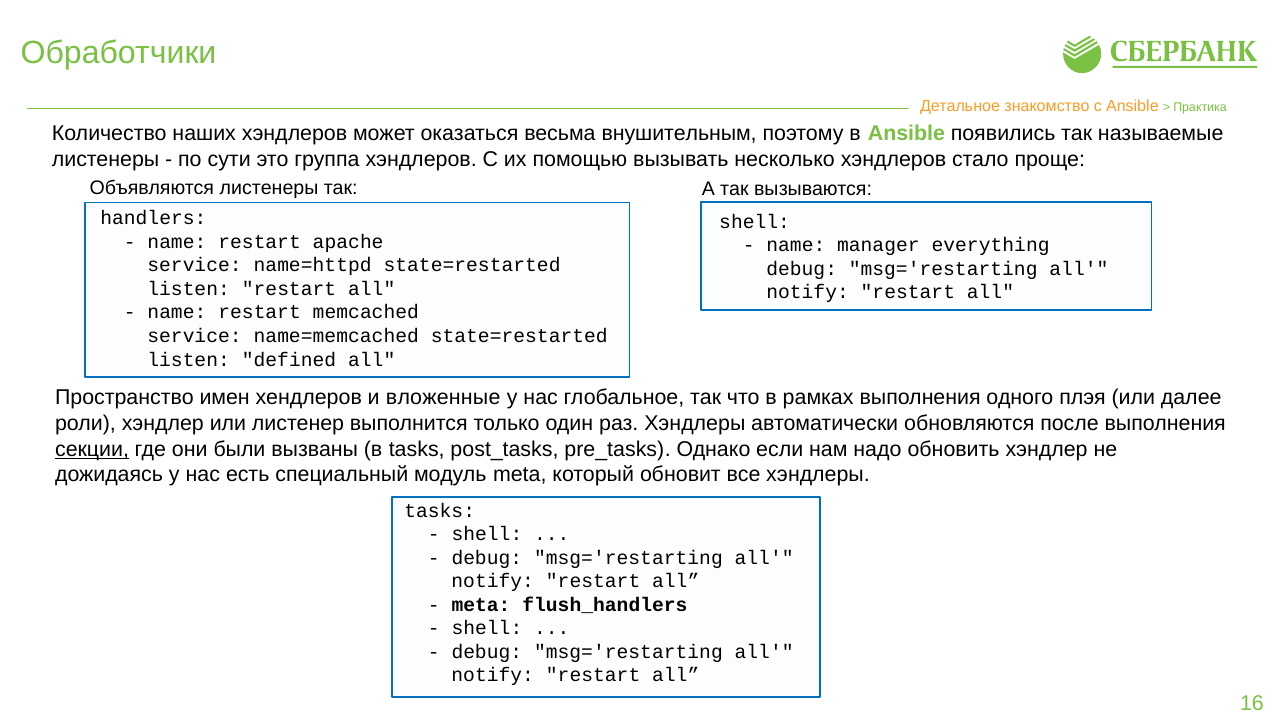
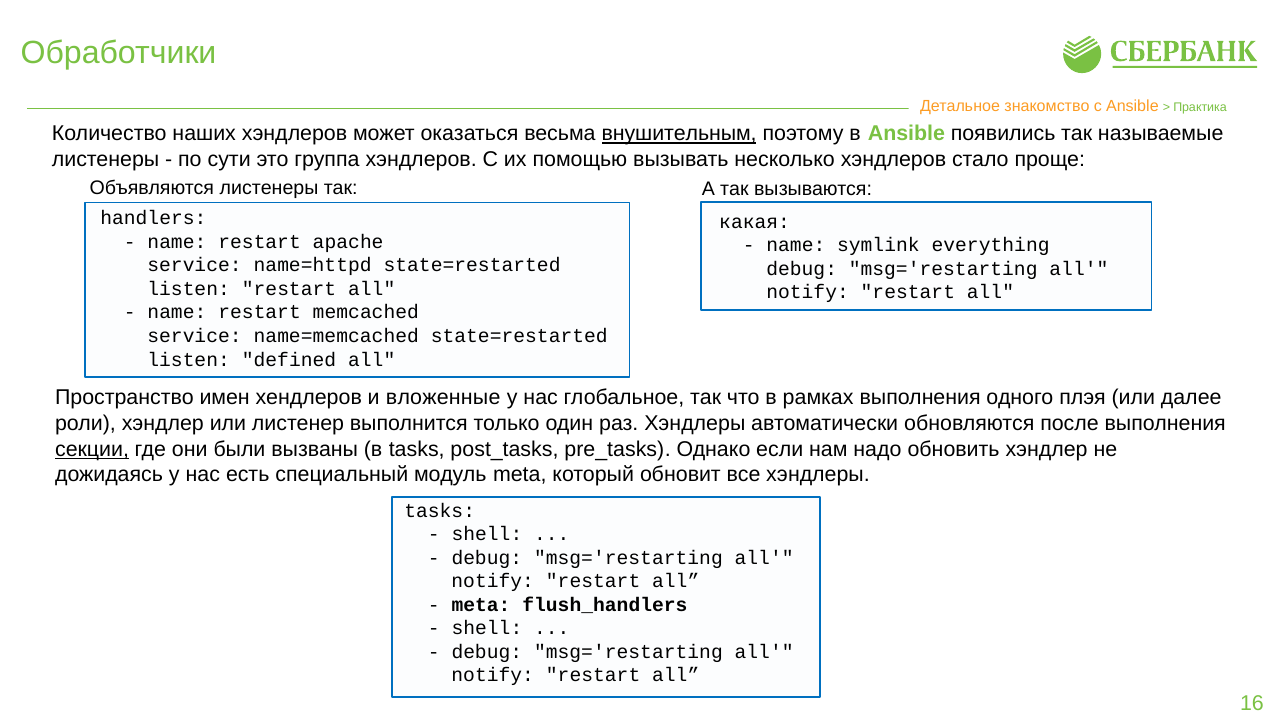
внушительным underline: none -> present
shell at (755, 222): shell -> какая
manager: manager -> symlink
